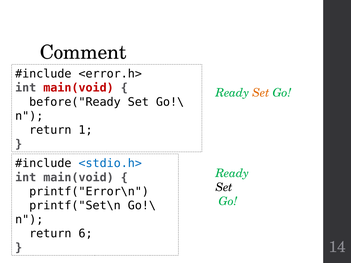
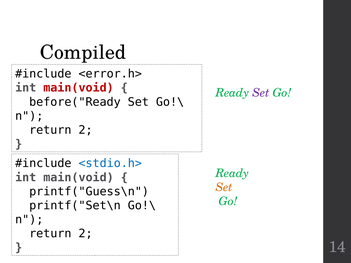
Comment: Comment -> Compiled
Set at (261, 93) colour: orange -> purple
1 at (85, 130): 1 -> 2
Set at (224, 187) colour: black -> orange
printf("Error\n: printf("Error\n -> printf("Guess\n
6 at (86, 234): 6 -> 2
